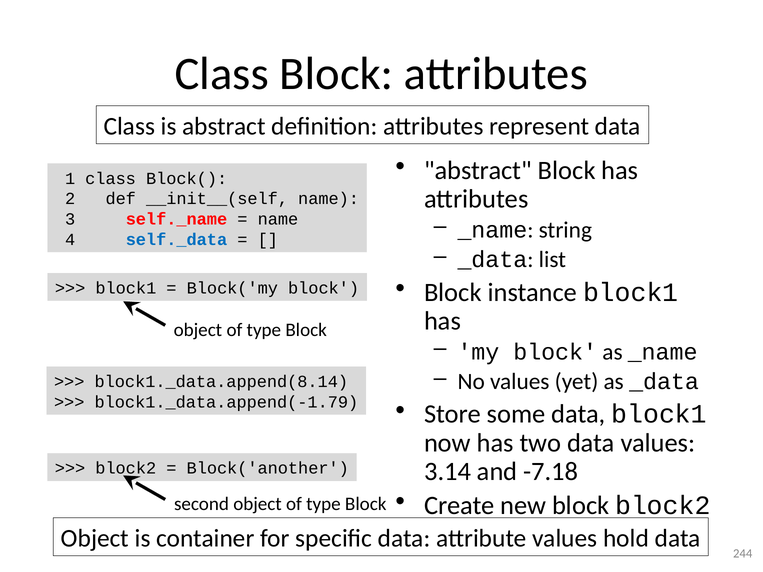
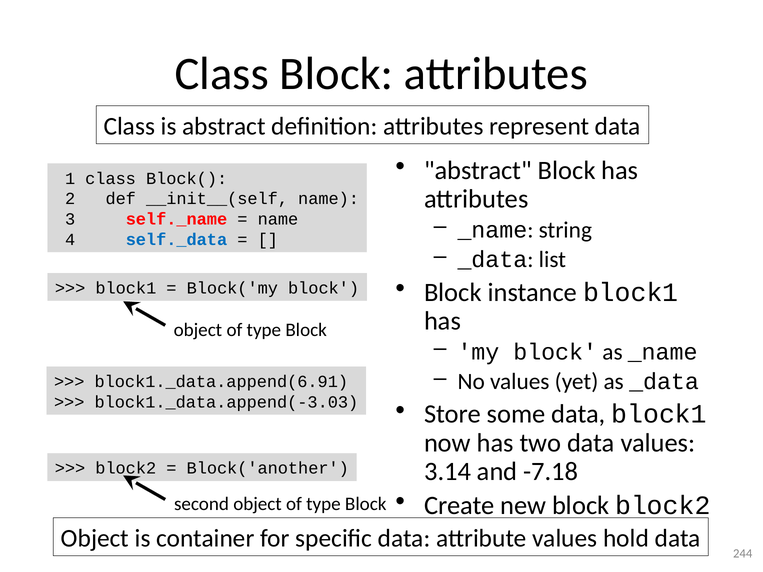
block1._data.append(8.14: block1._data.append(8.14 -> block1._data.append(6.91
block1._data.append(-1.79: block1._data.append(-1.79 -> block1._data.append(-3.03
